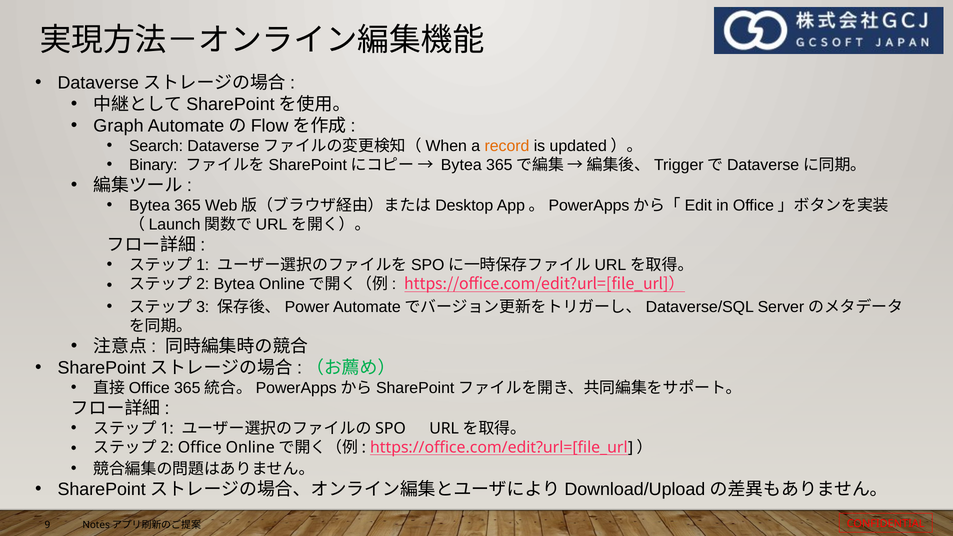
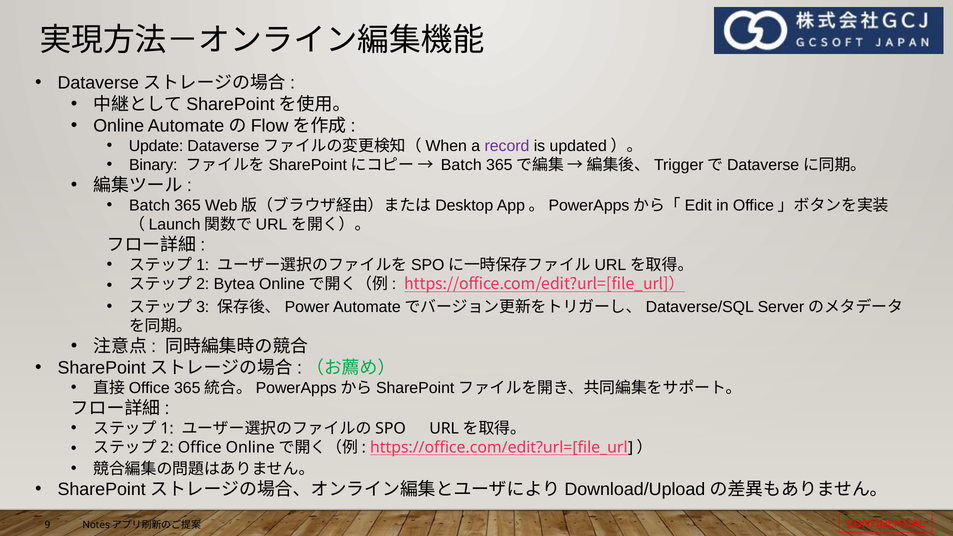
Graph at (119, 126): Graph -> Online
Search: Search -> Update
record colour: orange -> purple
Bytea at (461, 165): Bytea -> Batch
Bytea at (149, 206): Bytea -> Batch
